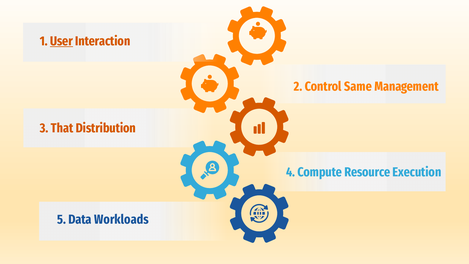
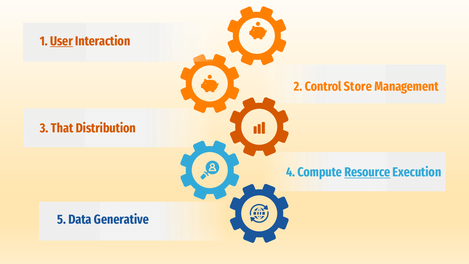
Same: Same -> Store
Resource underline: none -> present
Workloads: Workloads -> Generative
